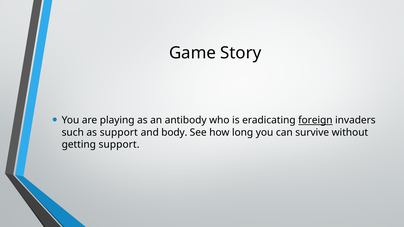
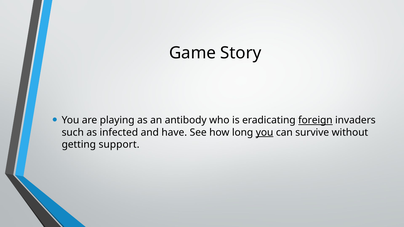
as support: support -> infected
body: body -> have
you at (265, 133) underline: none -> present
